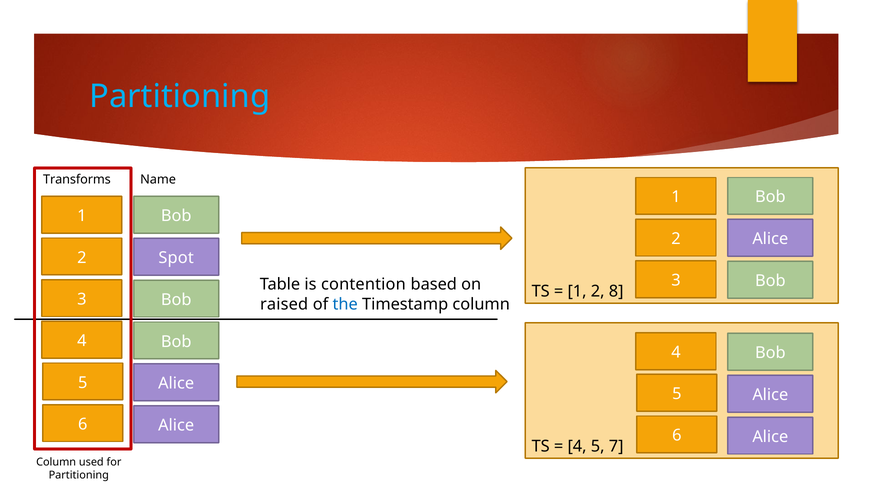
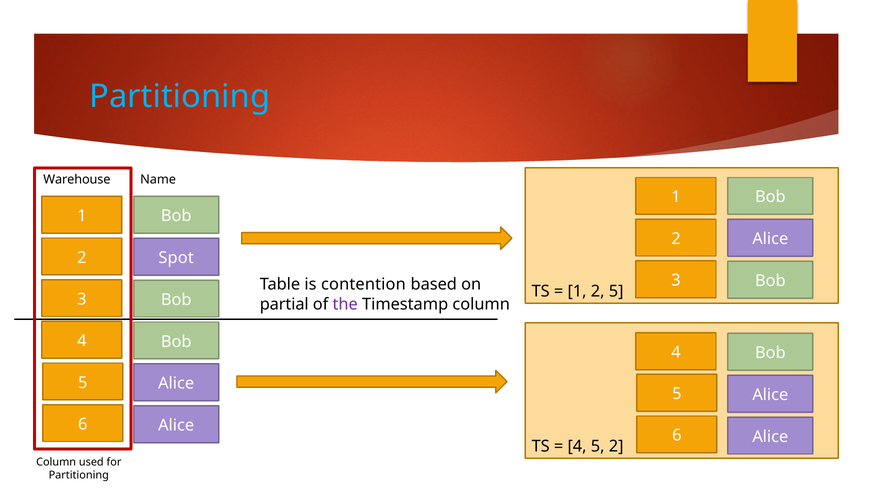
Transforms: Transforms -> Warehouse
2 8: 8 -> 5
raised: raised -> partial
the colour: blue -> purple
5 7: 7 -> 2
